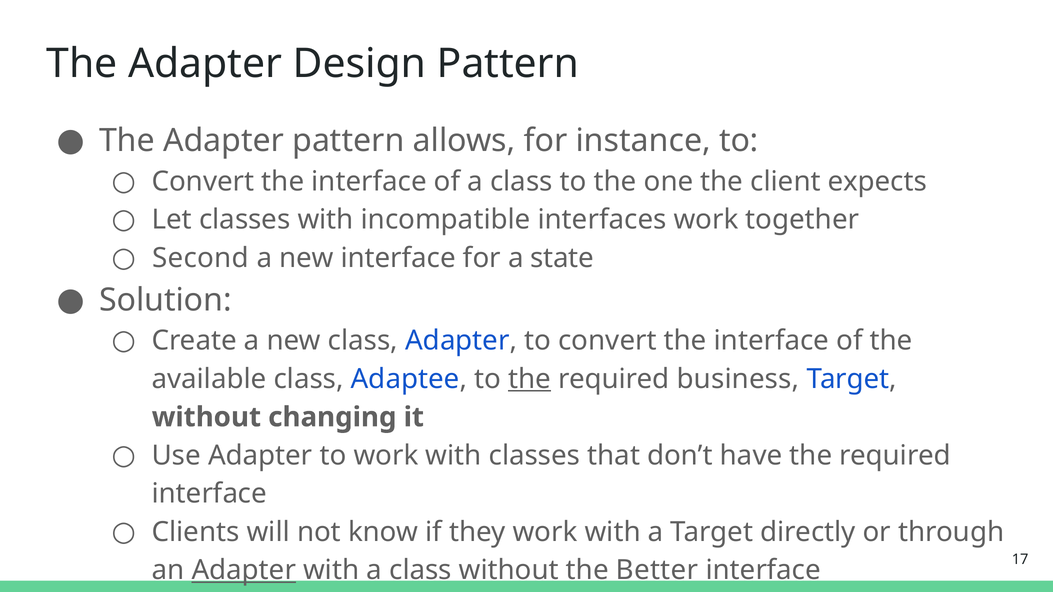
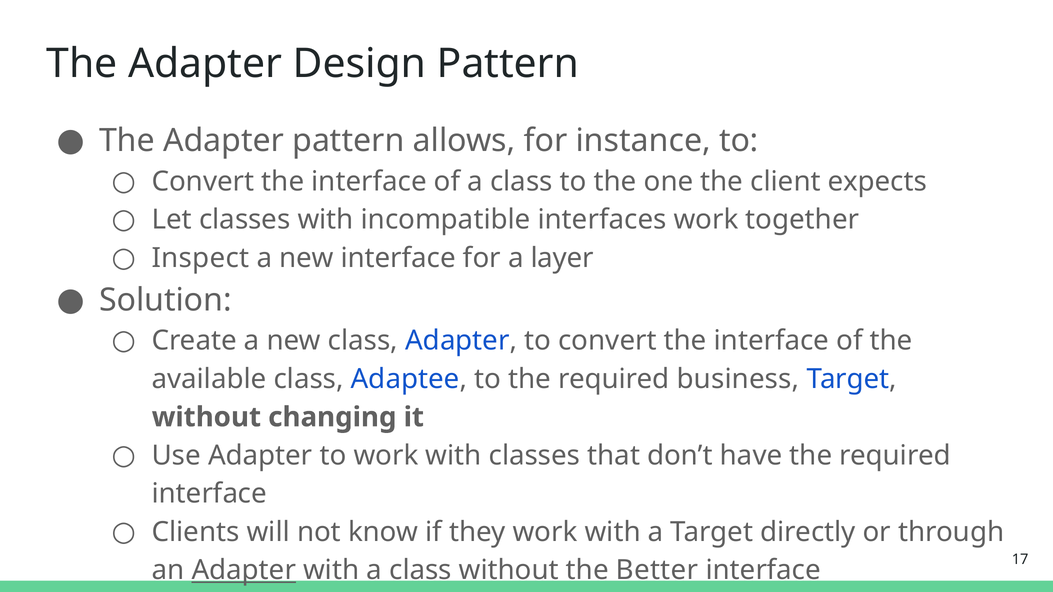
Second: Second -> Inspect
state: state -> layer
the at (530, 379) underline: present -> none
